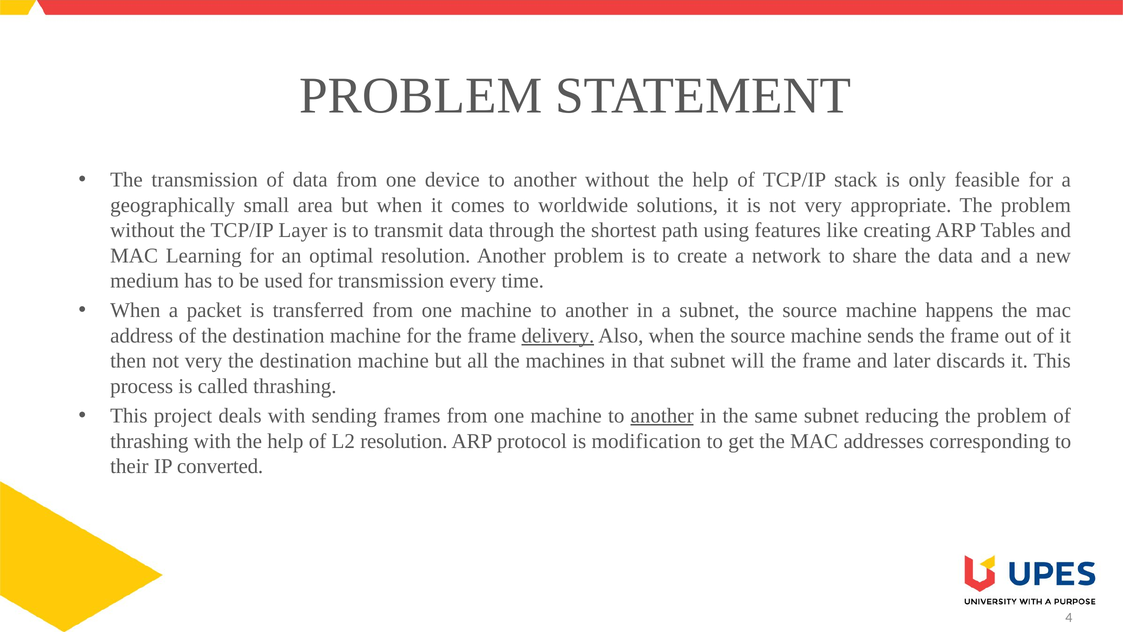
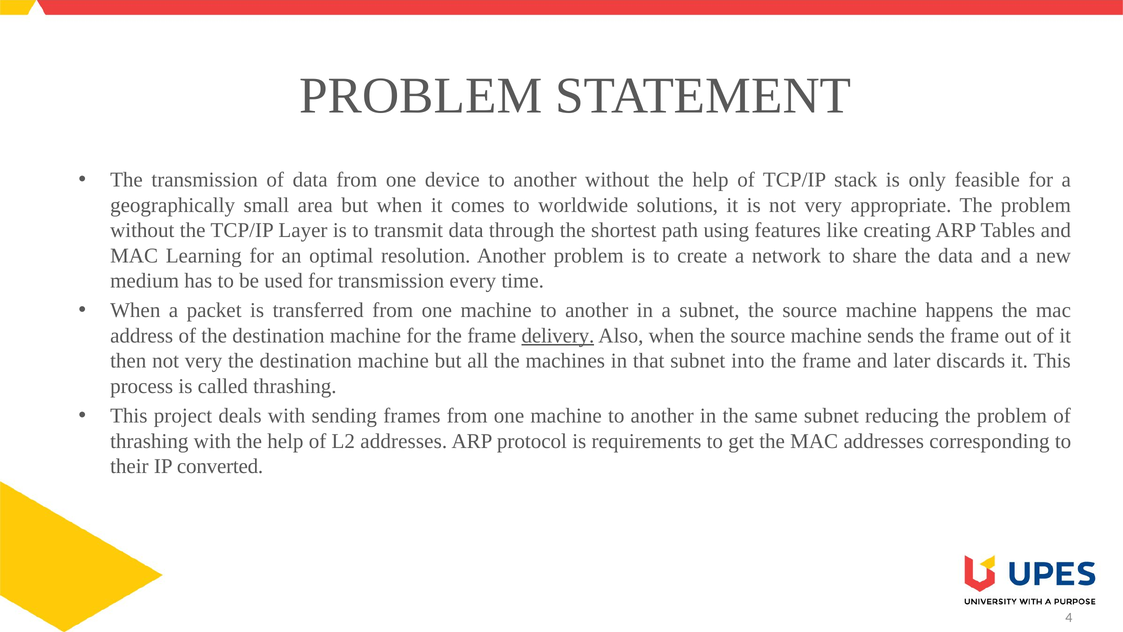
will: will -> into
another at (662, 416) underline: present -> none
L2 resolution: resolution -> addresses
modification: modification -> requirements
